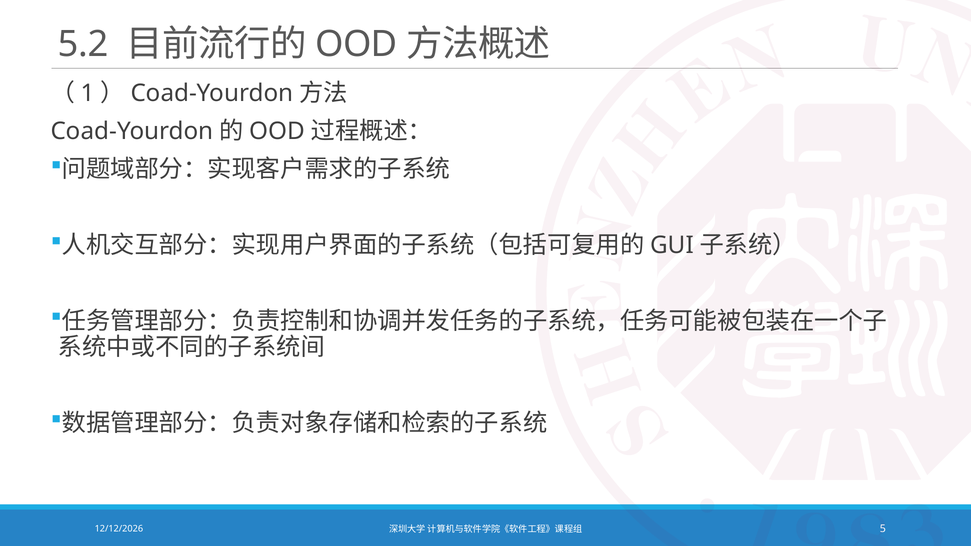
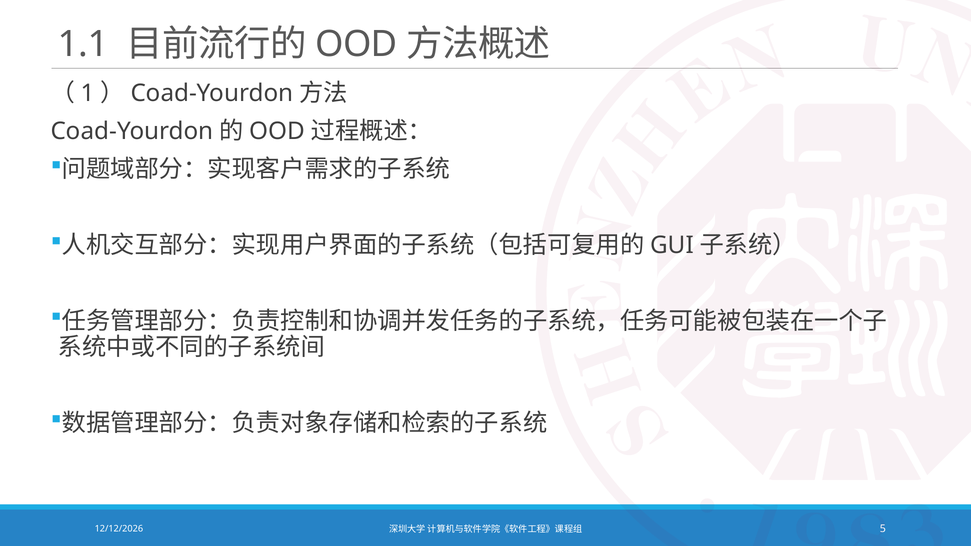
5.2: 5.2 -> 1.1
